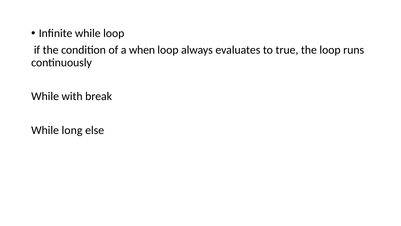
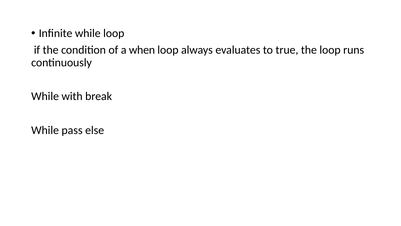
long: long -> pass
